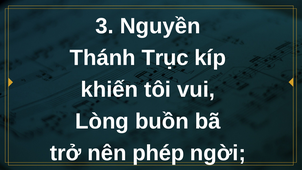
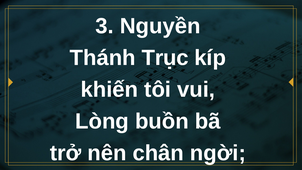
phép: phép -> chân
